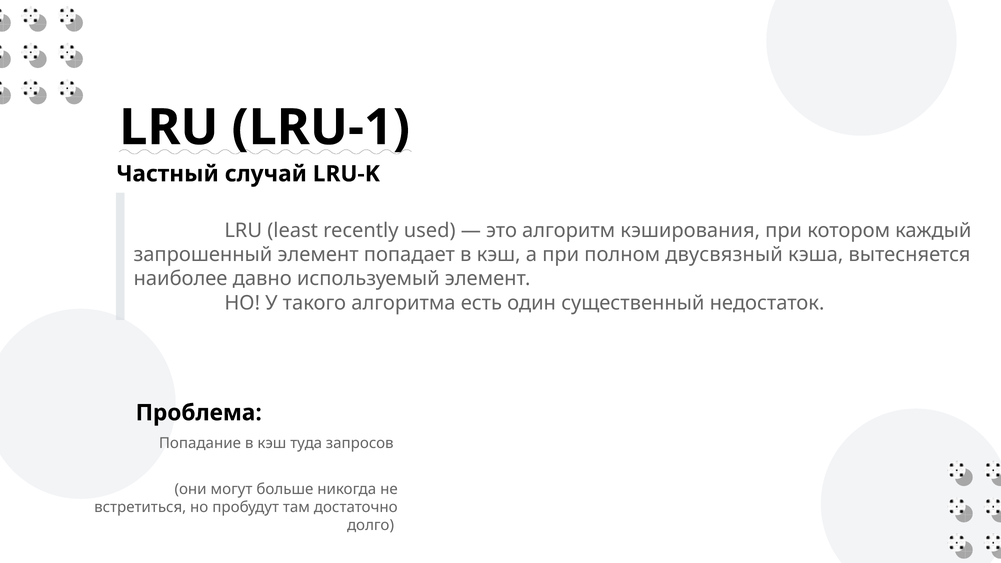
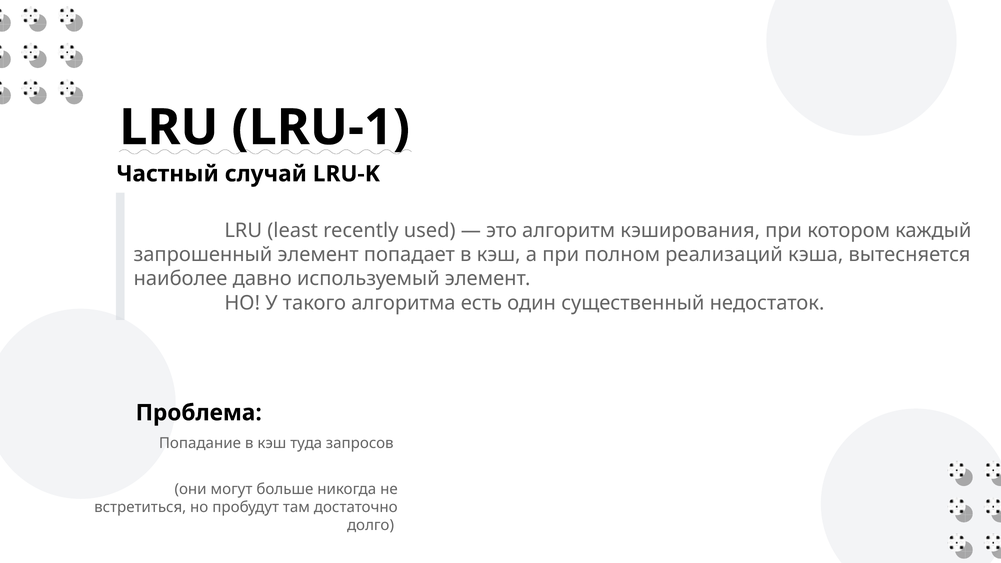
двусвязный: двусвязный -> реализаций
